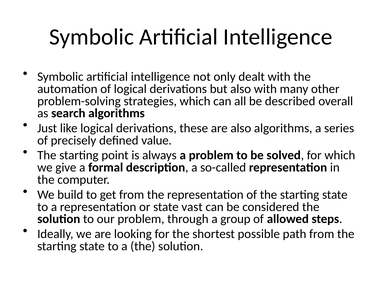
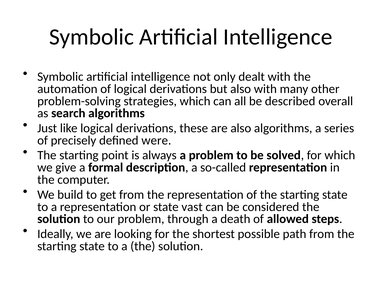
value: value -> were
group: group -> death
